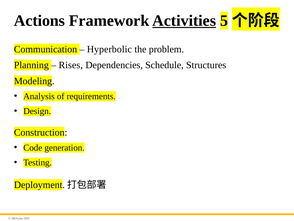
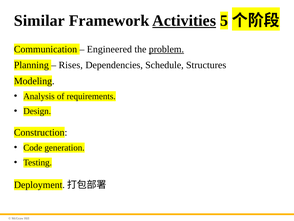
Actions: Actions -> Similar
Hyperbolic: Hyperbolic -> Engineered
problem underline: none -> present
